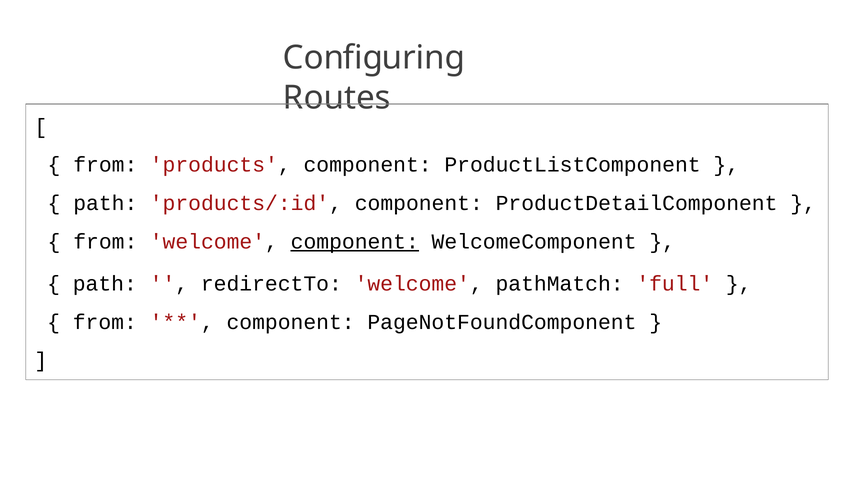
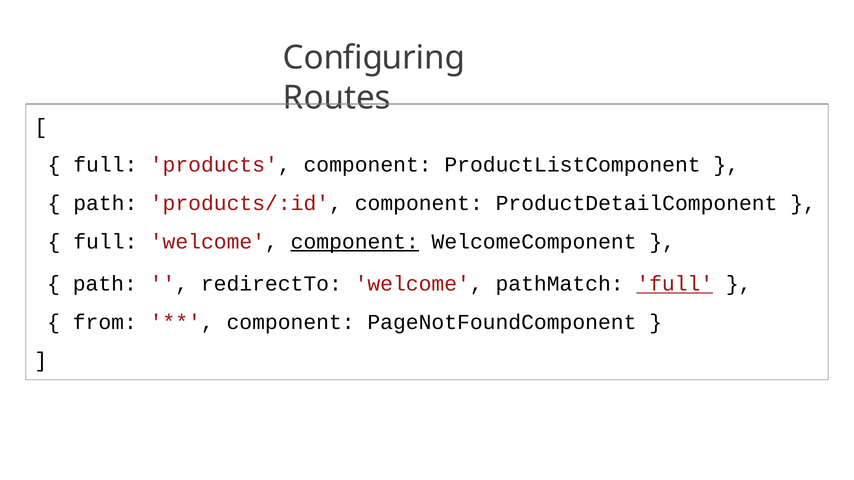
from at (105, 165): from -> full
from at (105, 242): from -> full
full at (675, 284) underline: none -> present
